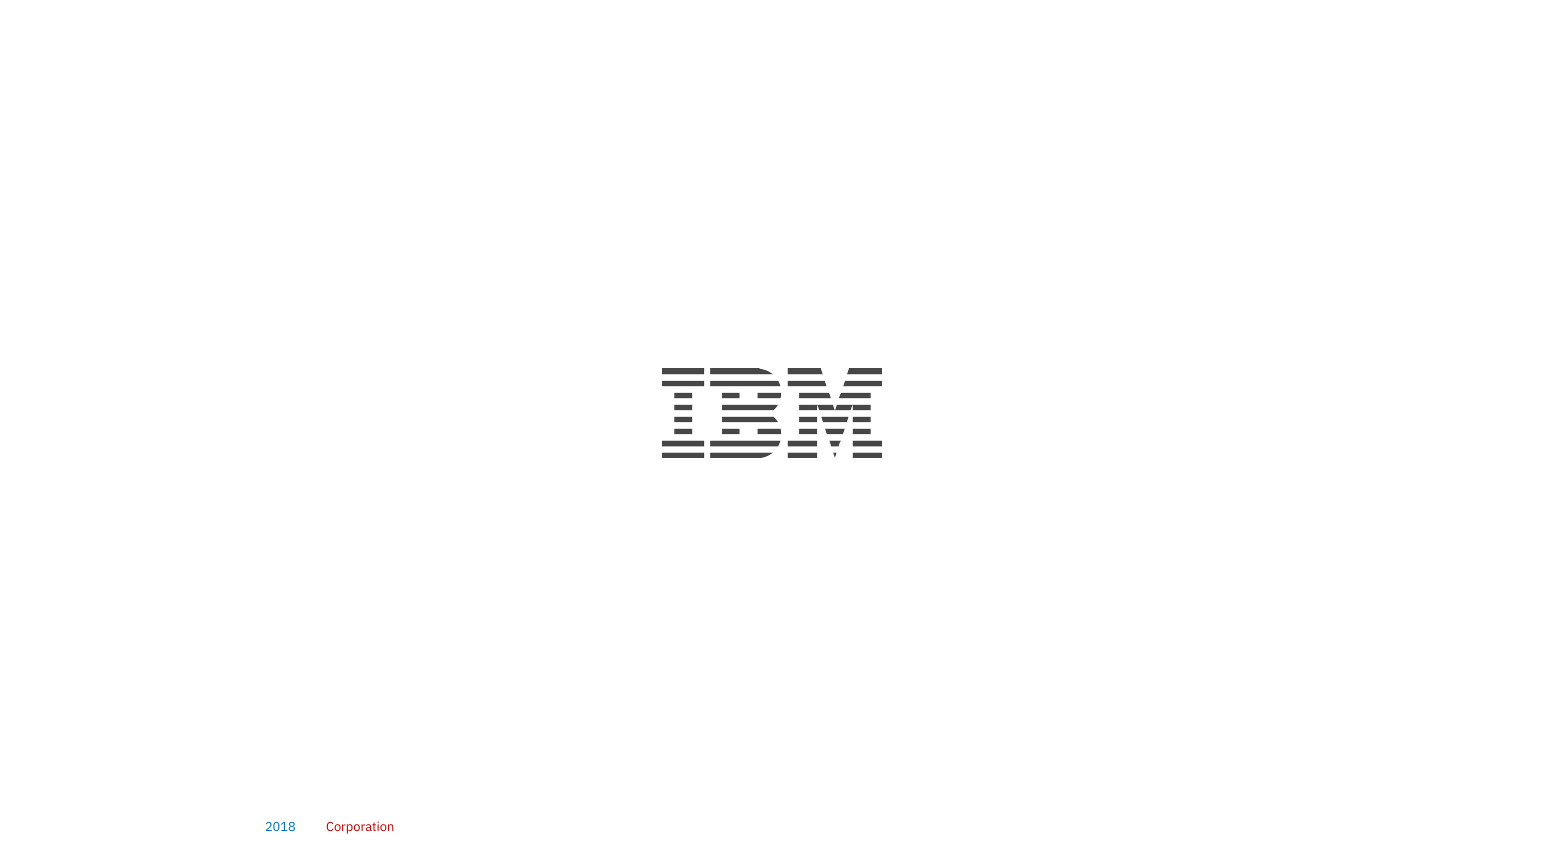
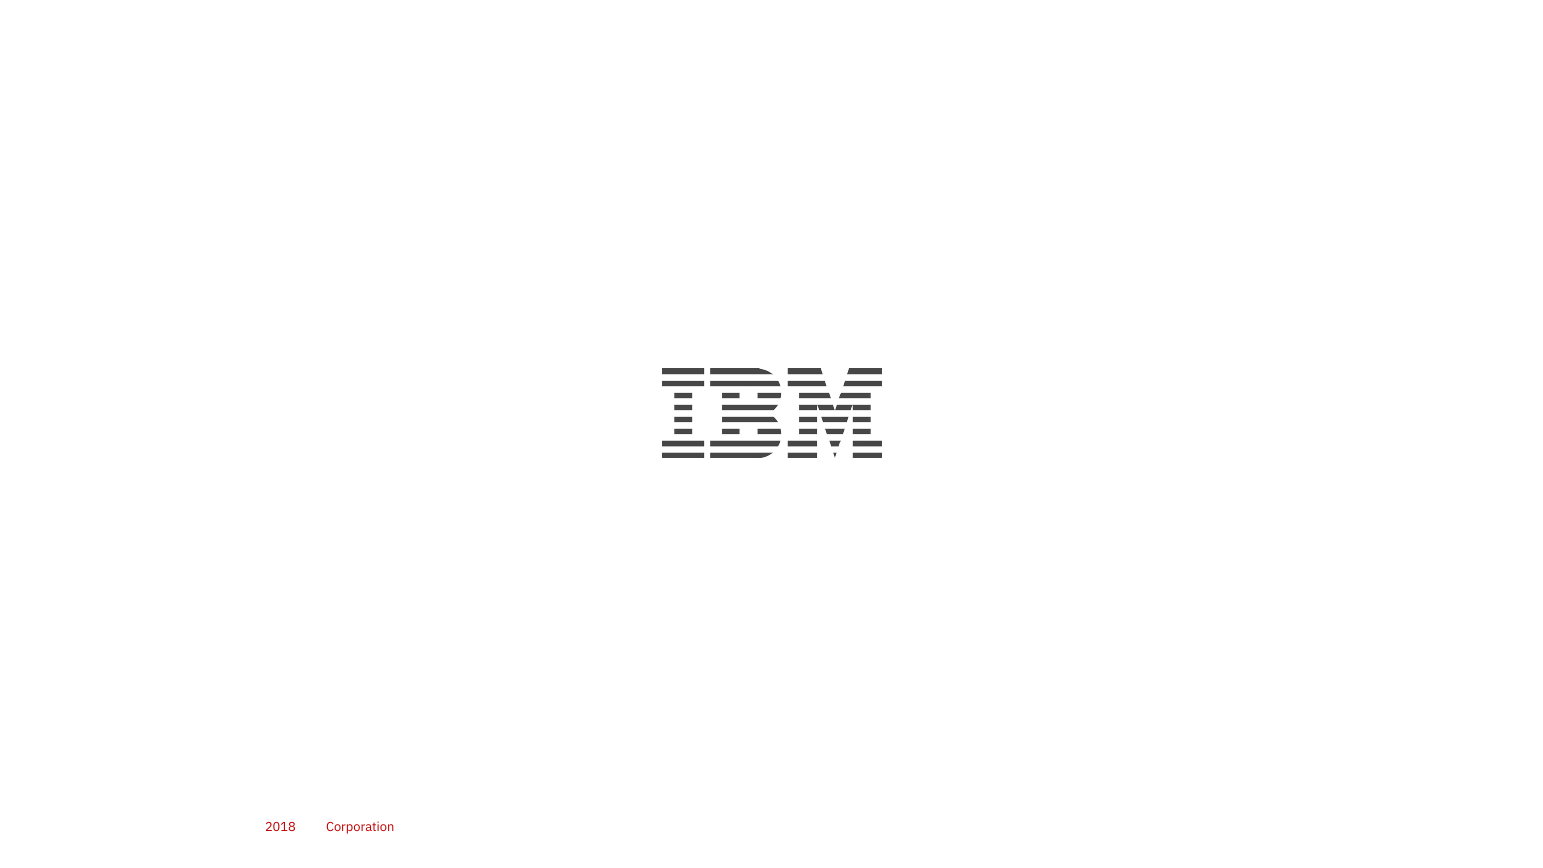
2018 at (280, 827) colour: blue -> red
